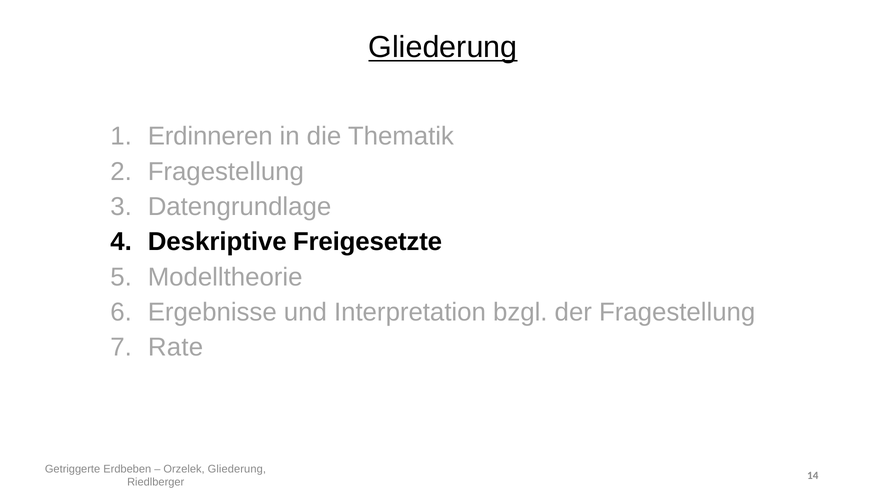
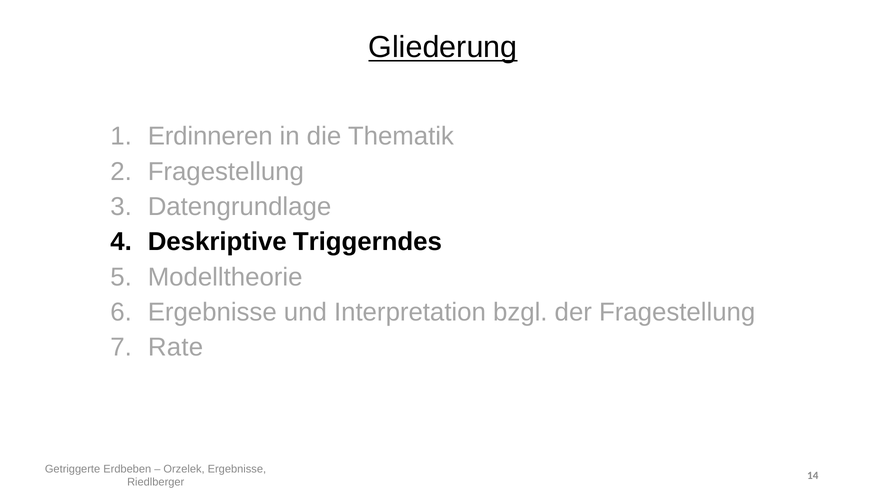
Freigesetzte: Freigesetzte -> Triggerndes
Orzelek Gliederung: Gliederung -> Ergebnisse
